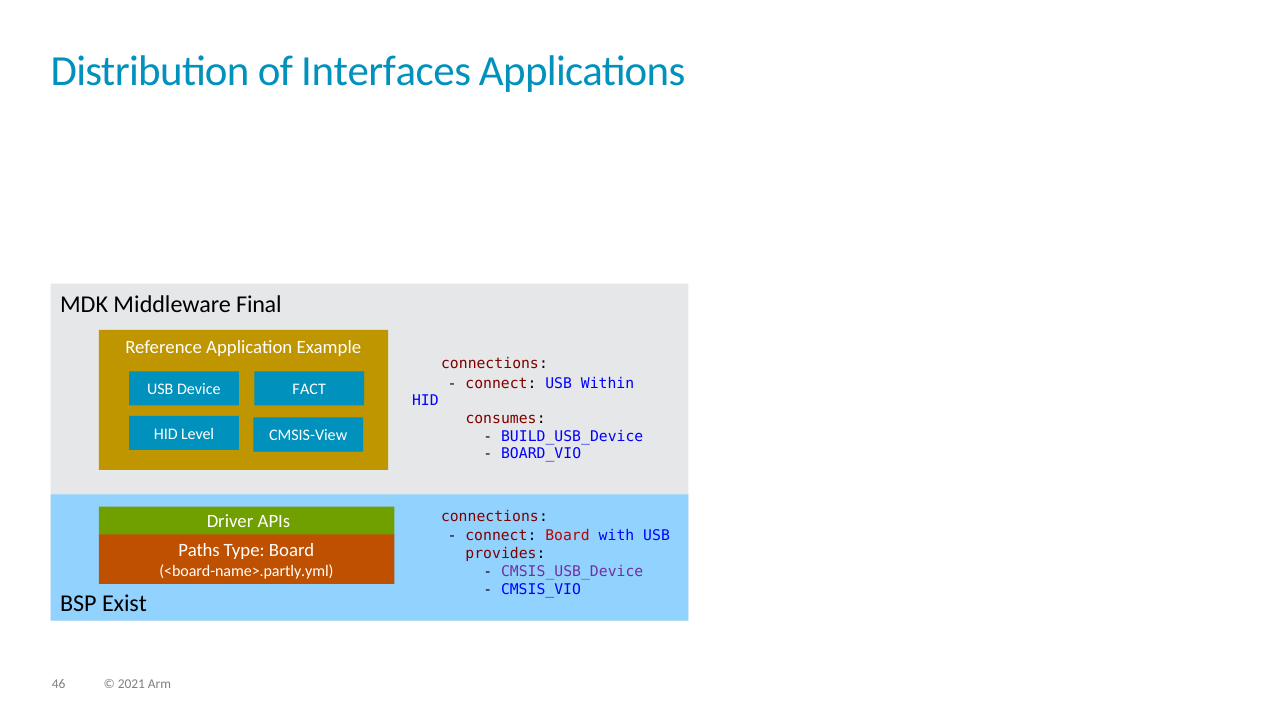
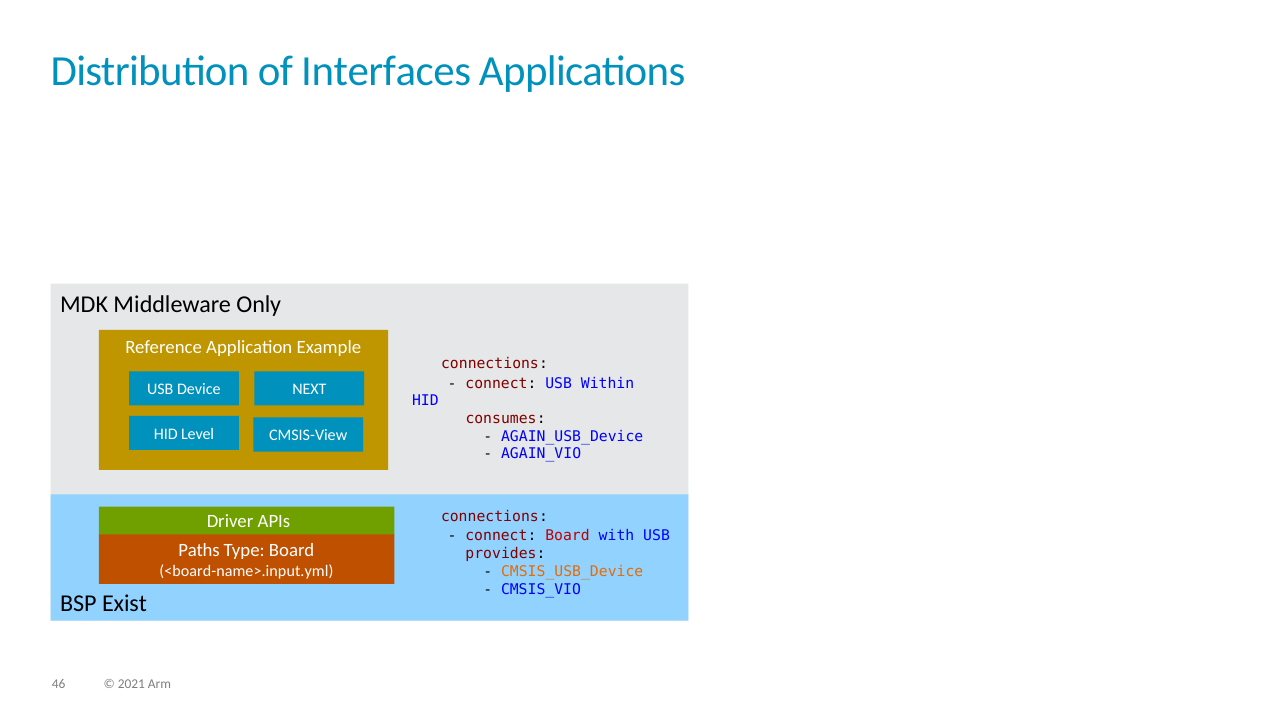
Final: Final -> Only
FACT: FACT -> NEXT
BUILD_USB_Device: BUILD_USB_Device -> AGAIN_USB_Device
BOARD_VIO: BOARD_VIO -> AGAIN_VIO
<board-name>.partly.yml: <board-name>.partly.yml -> <board-name>.input.yml
CMSIS_USB_Device colour: purple -> orange
